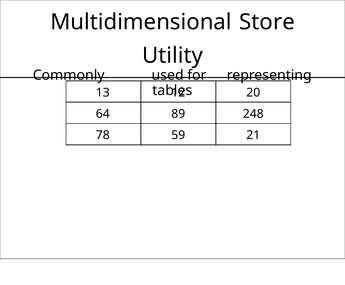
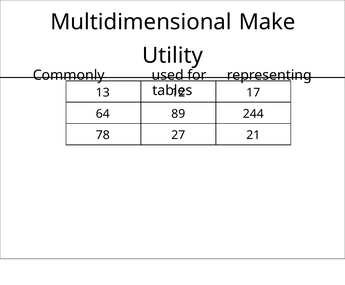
Store: Store -> Make
20: 20 -> 17
248: 248 -> 244
59: 59 -> 27
